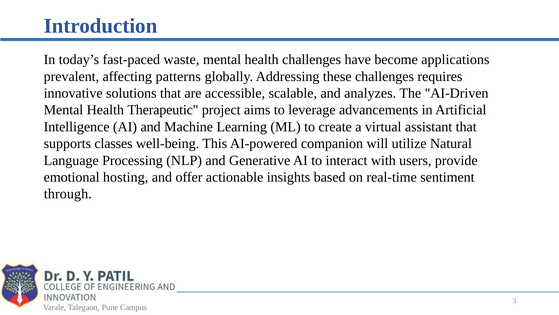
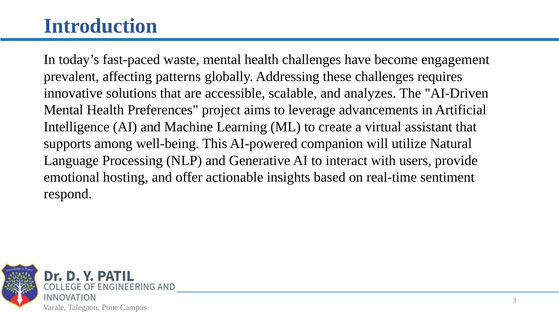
applications: applications -> engagement
Therapeutic: Therapeutic -> Preferences
classes: classes -> among
through: through -> respond
